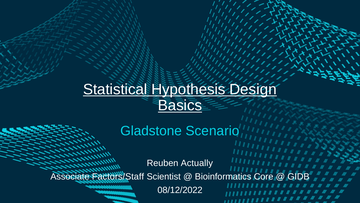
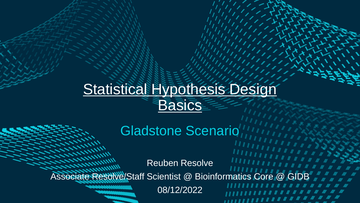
Actually: Actually -> Resolve
Factors/Staff: Factors/Staff -> Resolve/Staff
